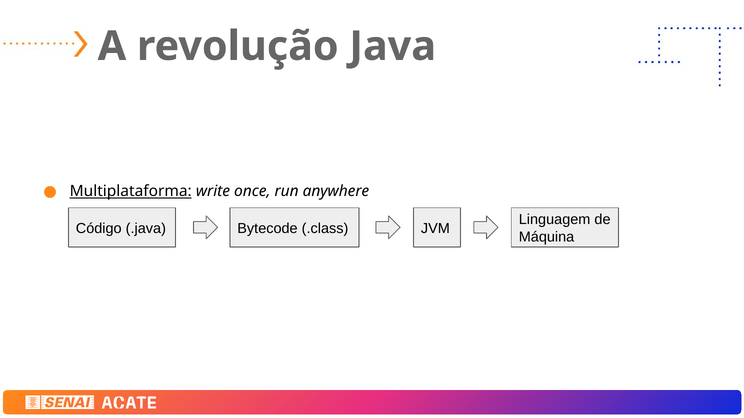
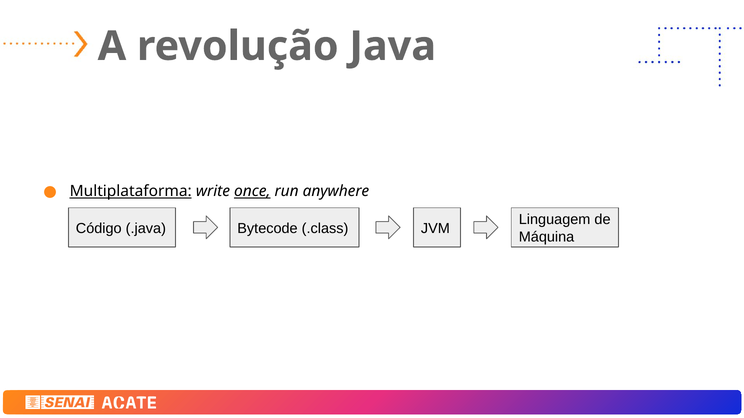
once underline: none -> present
